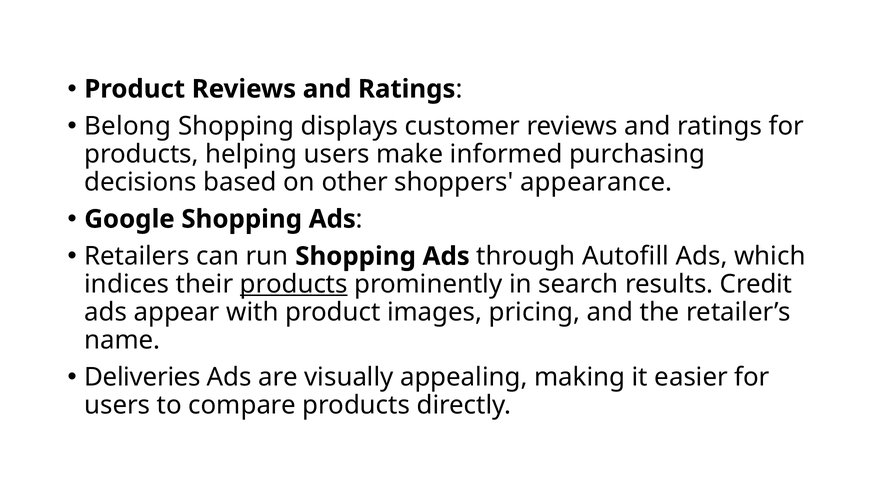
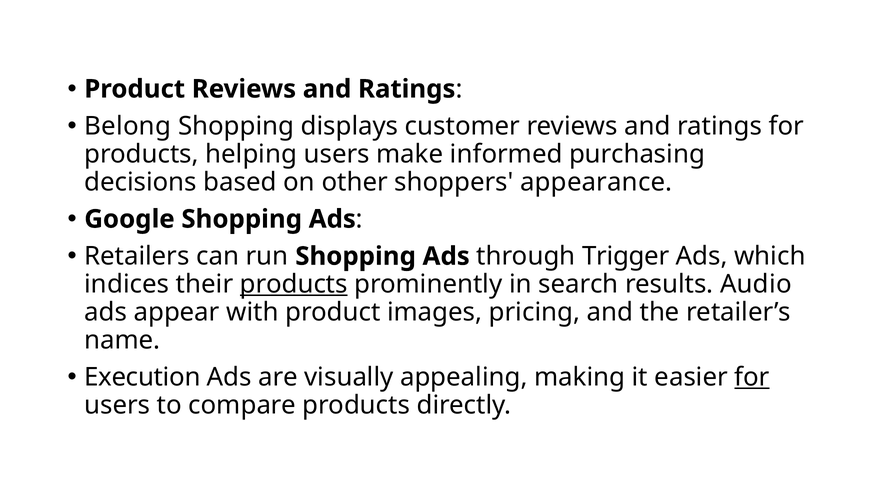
Autofill: Autofill -> Trigger
Credit: Credit -> Audio
Deliveries: Deliveries -> Execution
for at (752, 377) underline: none -> present
